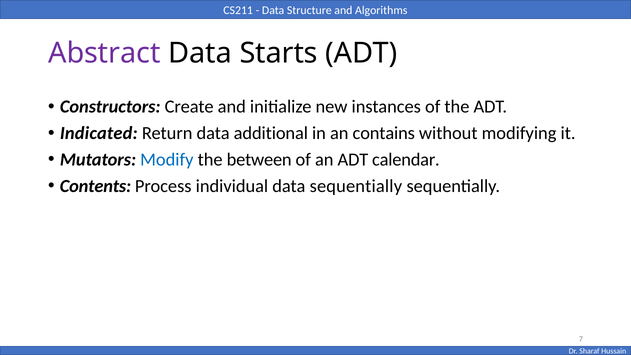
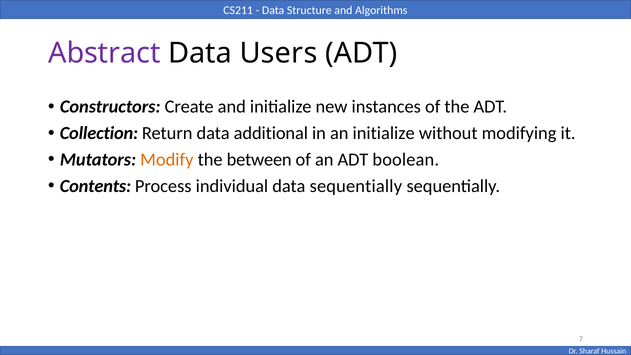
Starts: Starts -> Users
Indicated: Indicated -> Collection
an contains: contains -> initialize
Modify colour: blue -> orange
calendar: calendar -> boolean
